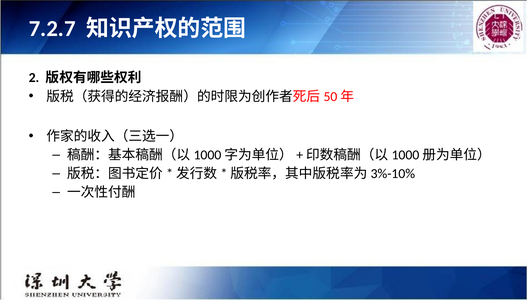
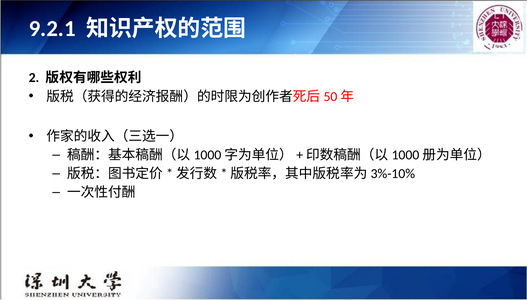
7.2.7: 7.2.7 -> 9.2.1
